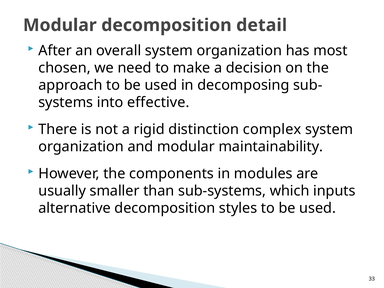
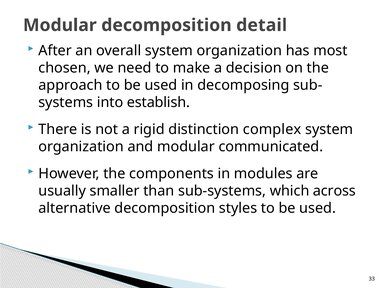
effective: effective -> establish
maintainability: maintainability -> communicated
inputs: inputs -> across
